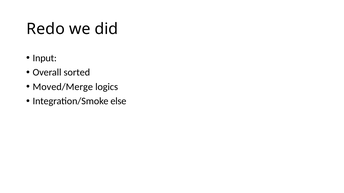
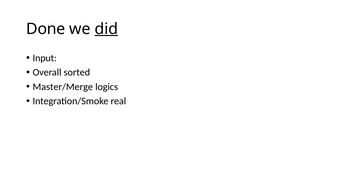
Redo: Redo -> Done
did underline: none -> present
Moved/Merge: Moved/Merge -> Master/Merge
else: else -> real
